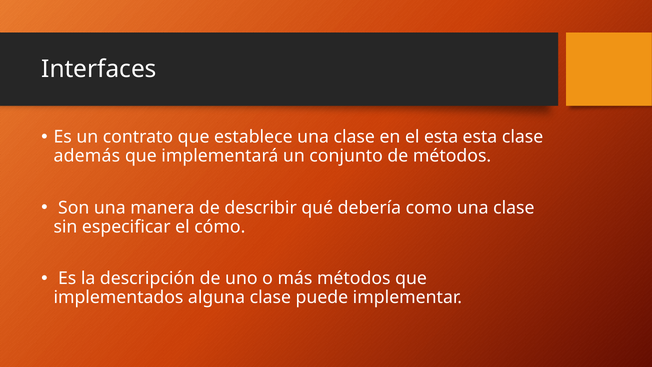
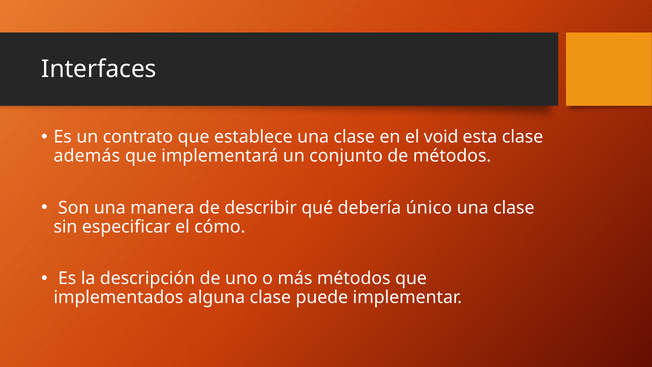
el esta: esta -> void
como: como -> único
